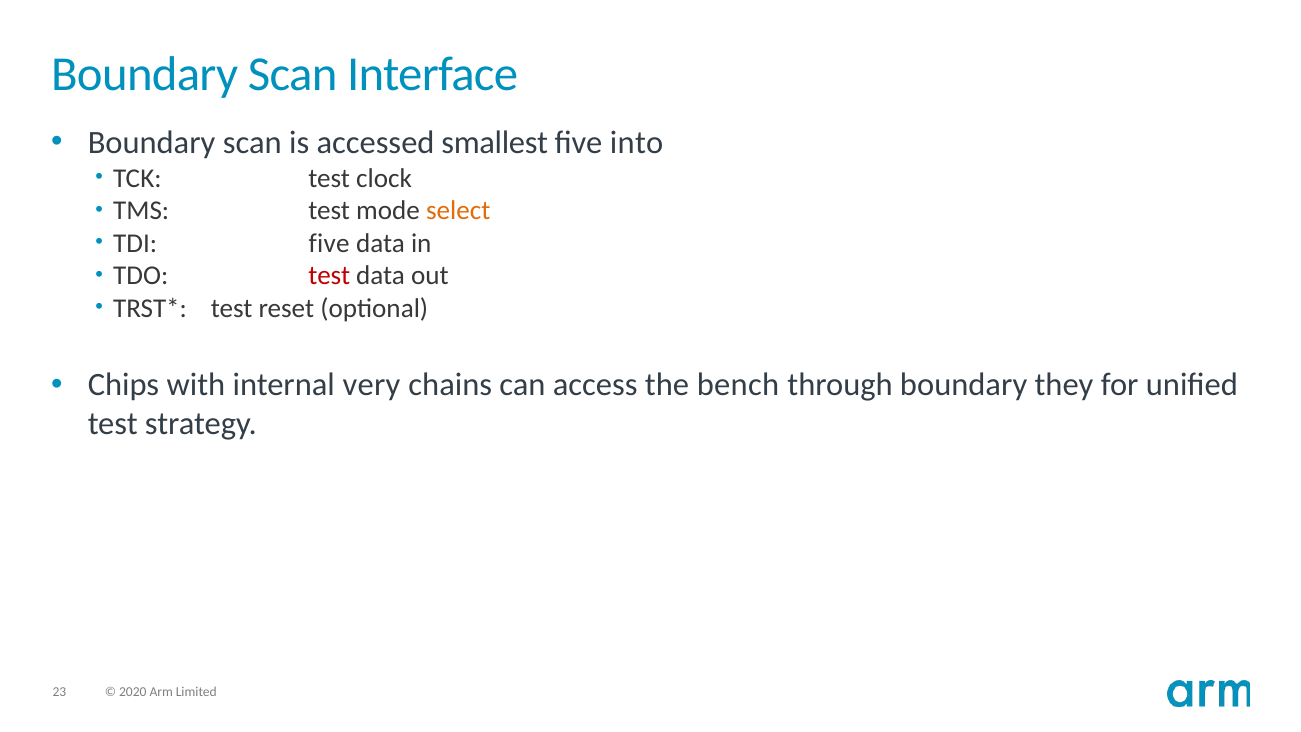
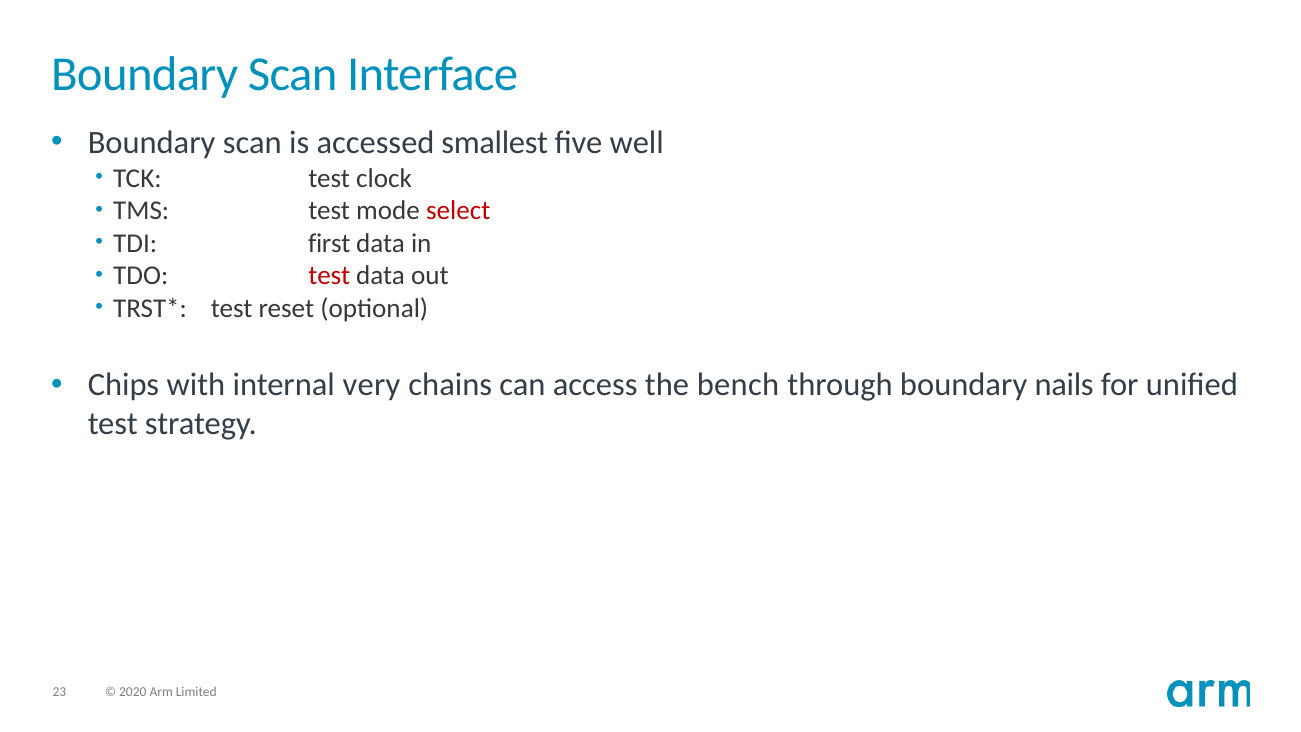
into: into -> well
select colour: orange -> red
TDI five: five -> first
they: they -> nails
